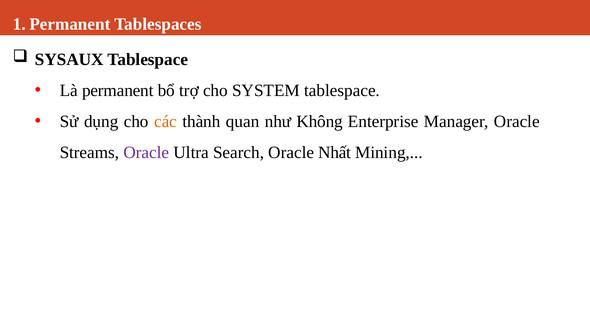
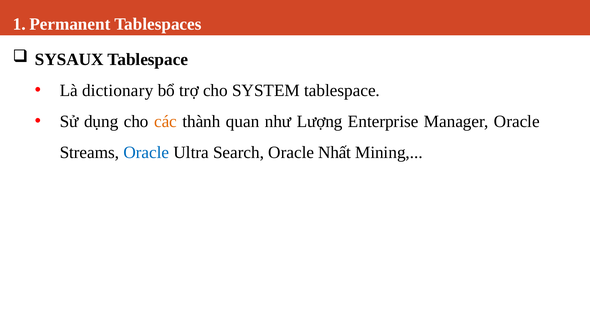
permanent: permanent -> dictionary
Không: Không -> Lượng
Oracle at (146, 152) colour: purple -> blue
